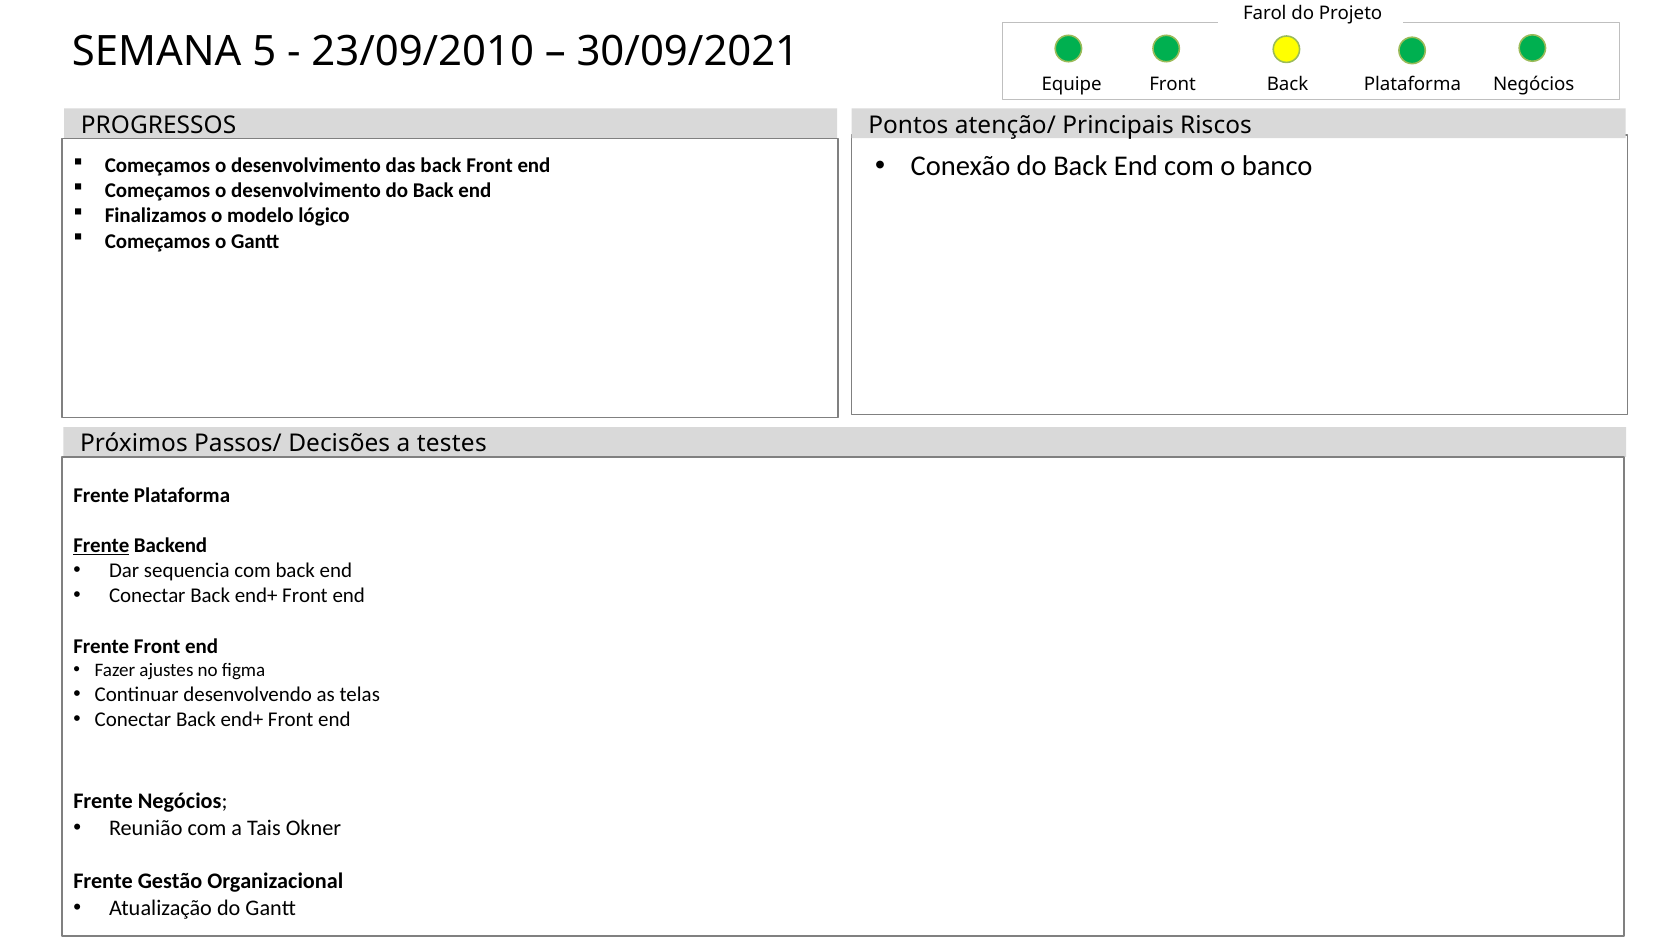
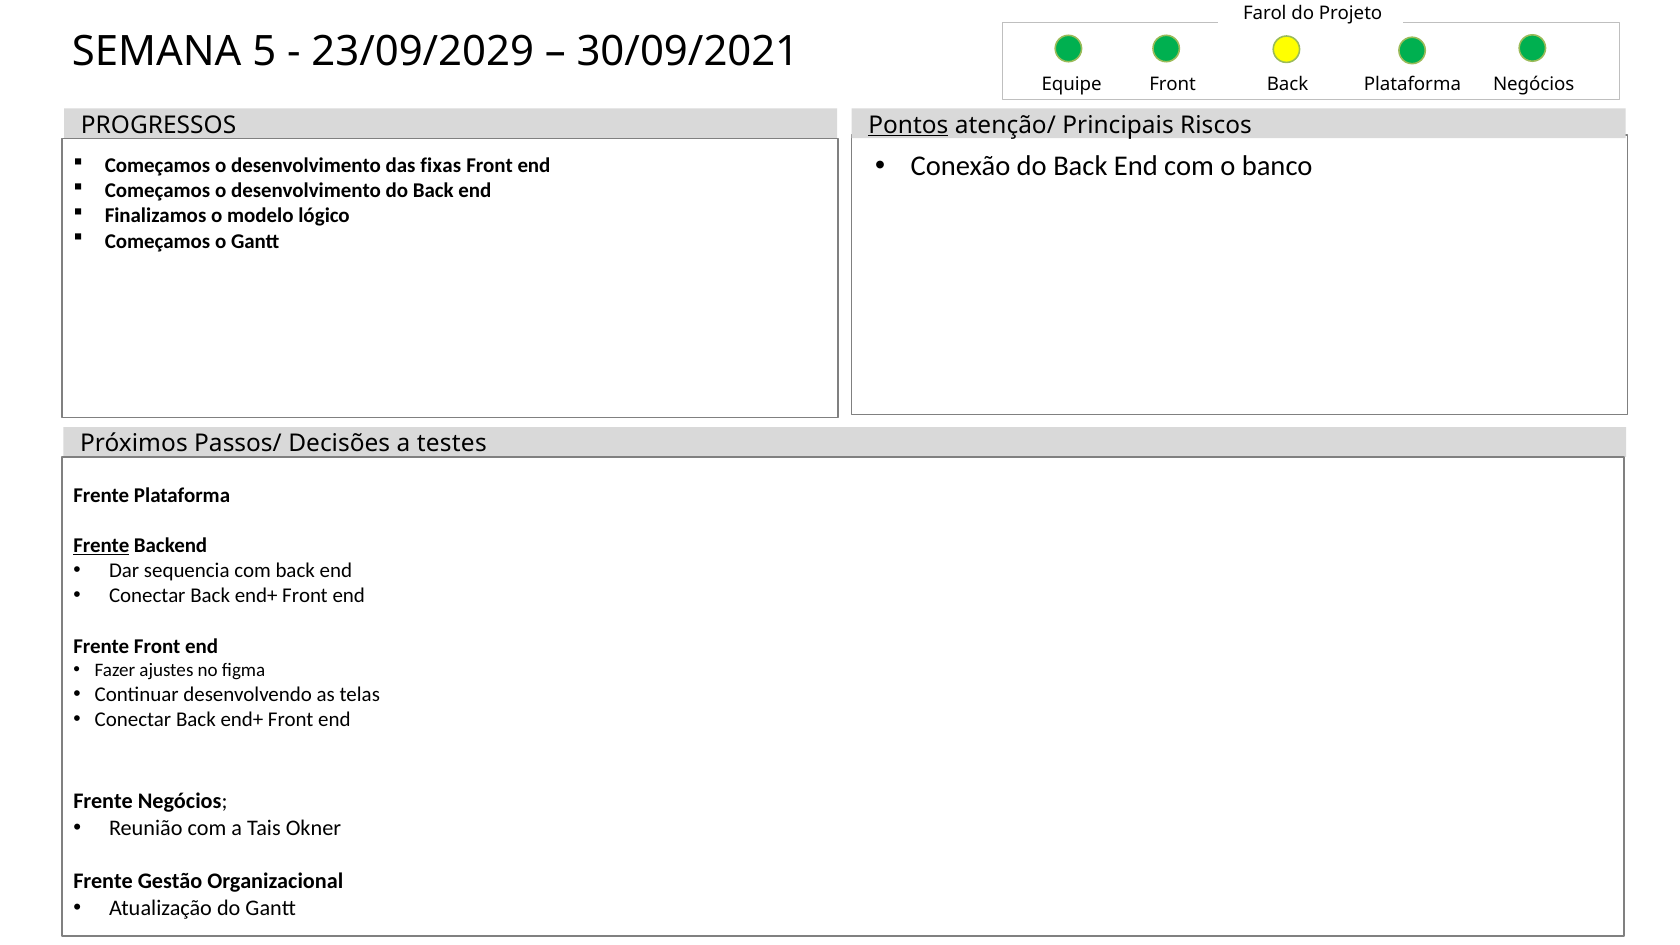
23/09/2010: 23/09/2010 -> 23/09/2029
Pontos underline: none -> present
das back: back -> fixas
